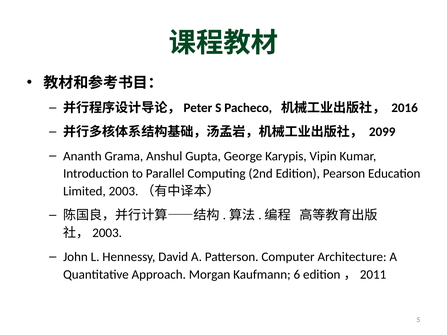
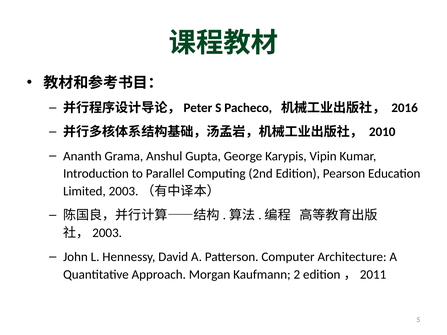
2099: 2099 -> 2010
6: 6 -> 2
